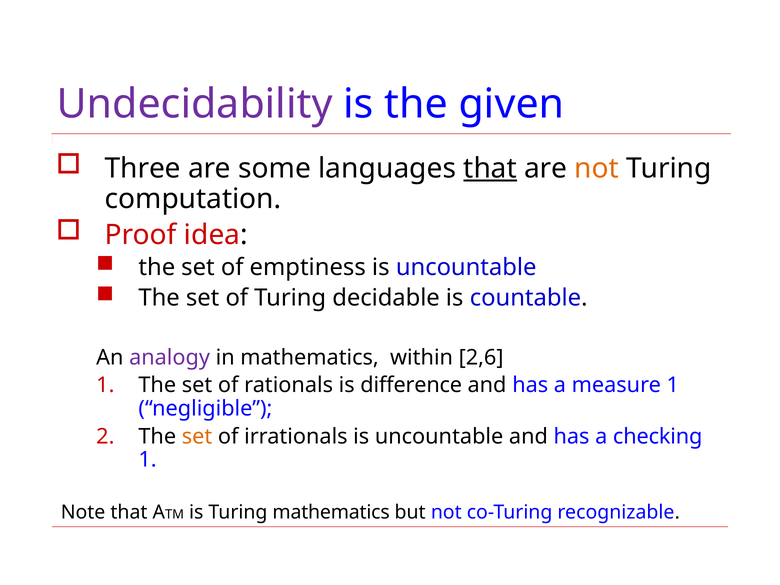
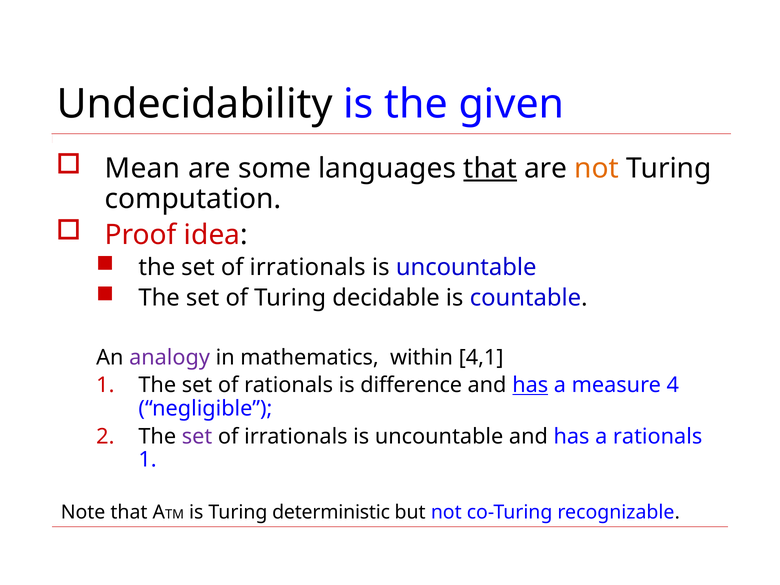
Undecidability colour: purple -> black
Three: Three -> Mean
emptiness at (308, 268): emptiness -> irrationals
2,6: 2,6 -> 4,1
has at (530, 385) underline: none -> present
measure 1: 1 -> 4
set at (197, 436) colour: orange -> purple
a checking: checking -> rationals
Turing mathematics: mathematics -> deterministic
